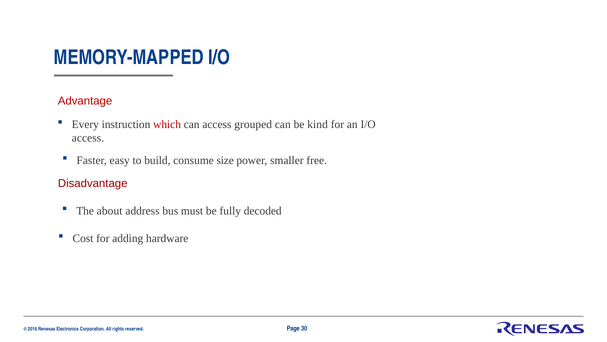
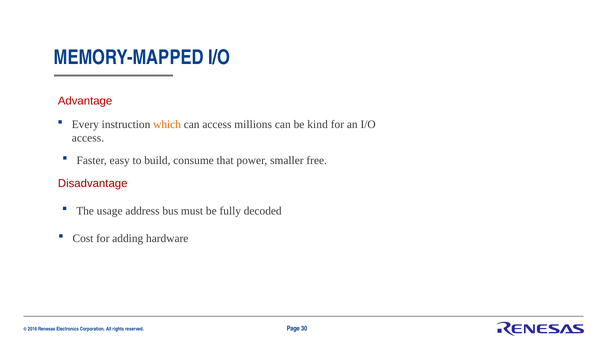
which colour: red -> orange
grouped: grouped -> millions
size: size -> that
about: about -> usage
